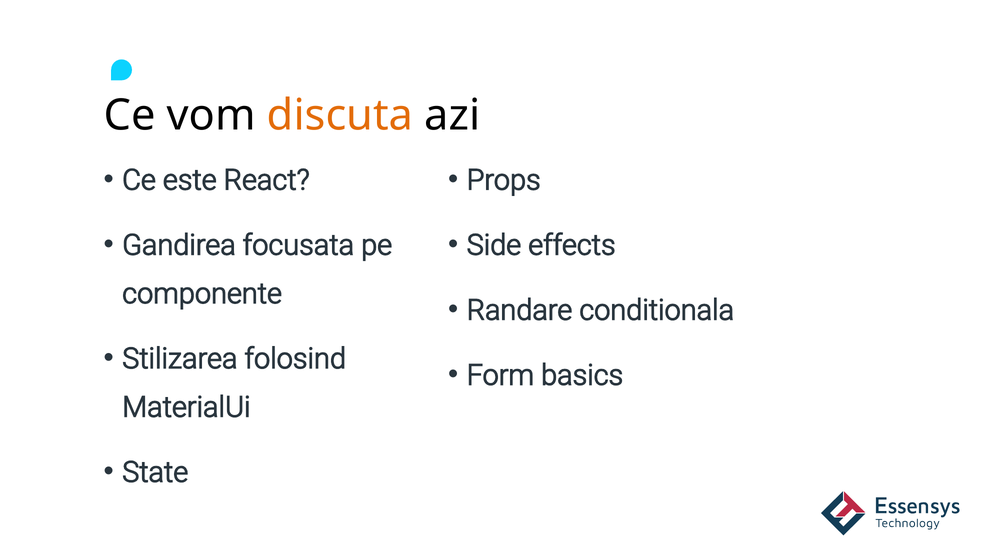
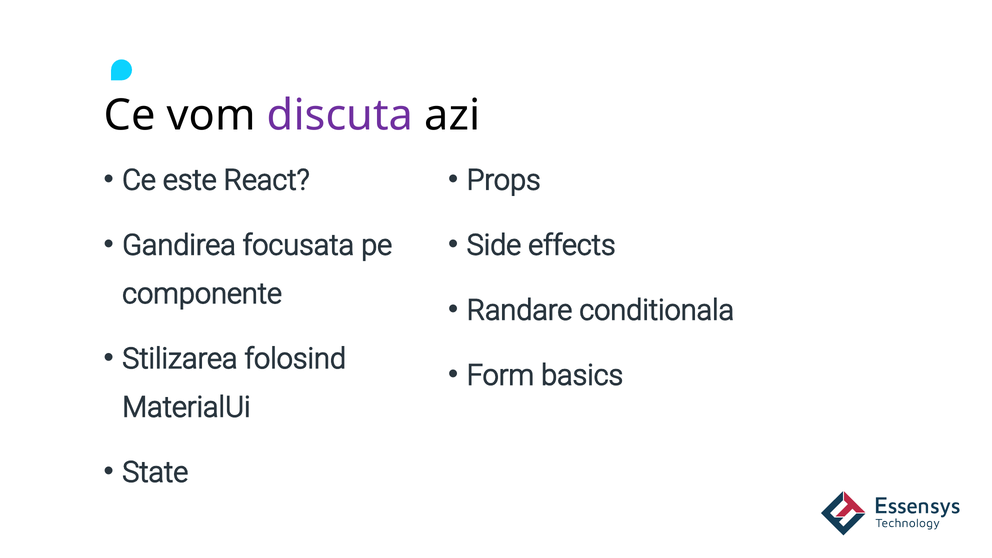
discuta colour: orange -> purple
